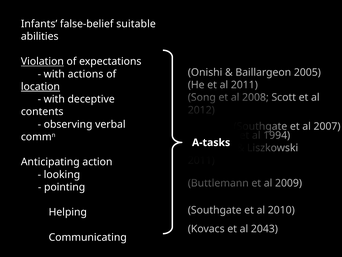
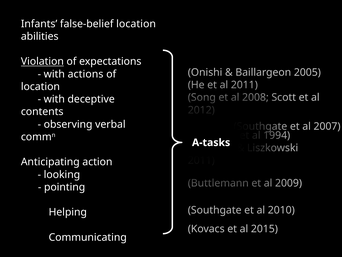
false-belief suitable: suitable -> location
location at (40, 86) underline: present -> none
2043: 2043 -> 2015
